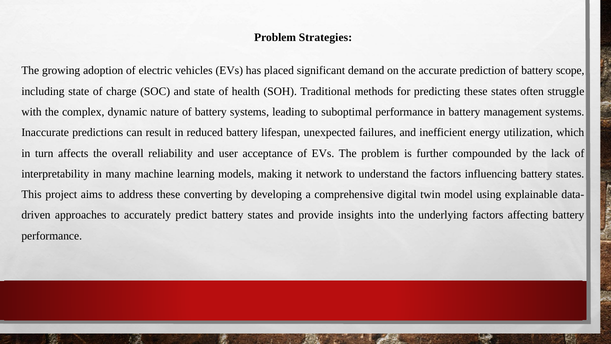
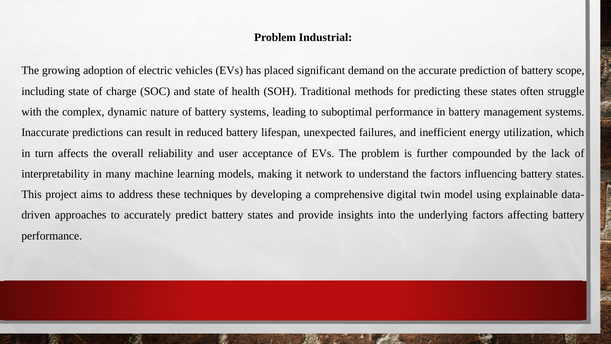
Strategies: Strategies -> Industrial
converting: converting -> techniques
